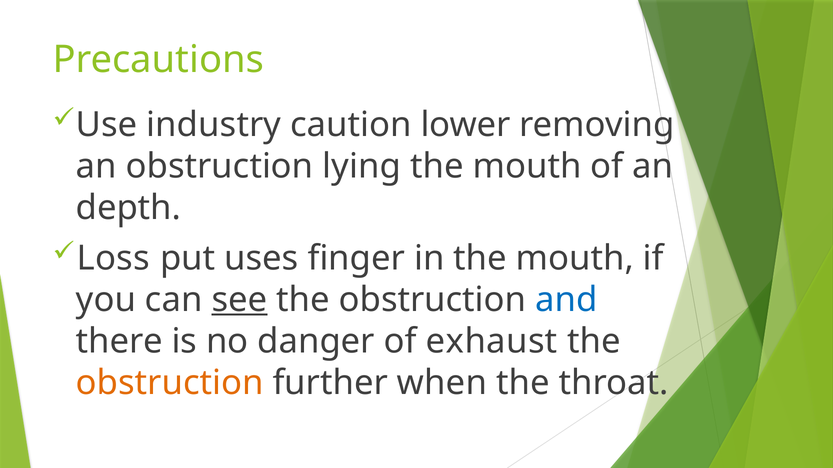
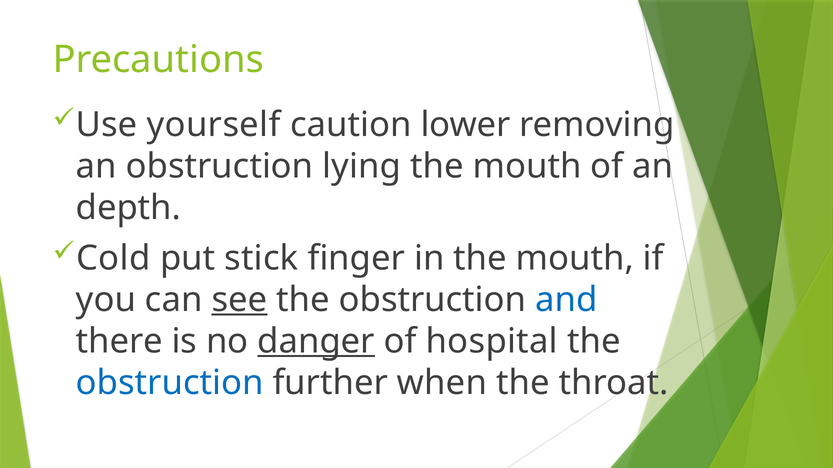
industry: industry -> yourself
Loss: Loss -> Cold
uses: uses -> stick
danger underline: none -> present
exhaust: exhaust -> hospital
obstruction at (170, 383) colour: orange -> blue
